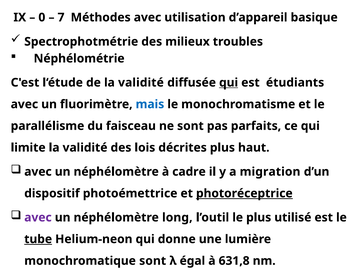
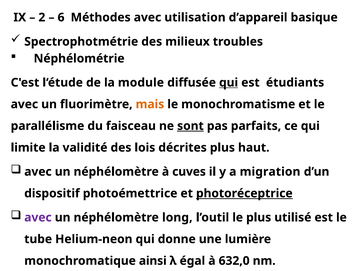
0: 0 -> 2
7: 7 -> 6
de la validité: validité -> module
mais colour: blue -> orange
sont at (190, 126) underline: none -> present
cadre: cadre -> cuves
tube underline: present -> none
monochromatique sont: sont -> ainsi
631,8: 631,8 -> 632,0
